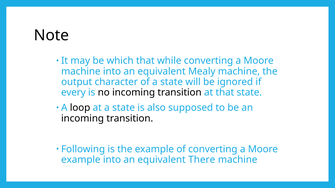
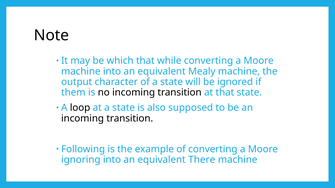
every: every -> them
example at (81, 160): example -> ignoring
